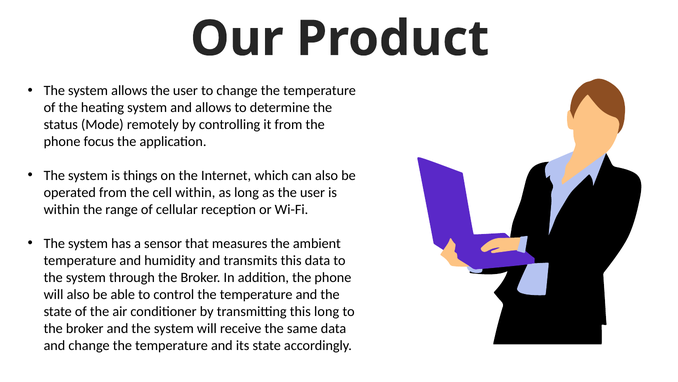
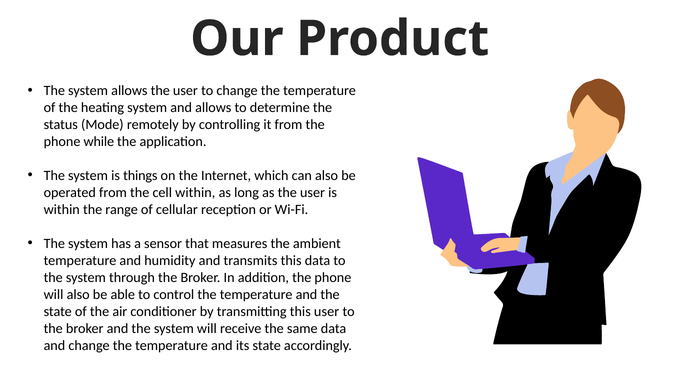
focus: focus -> while
this long: long -> user
